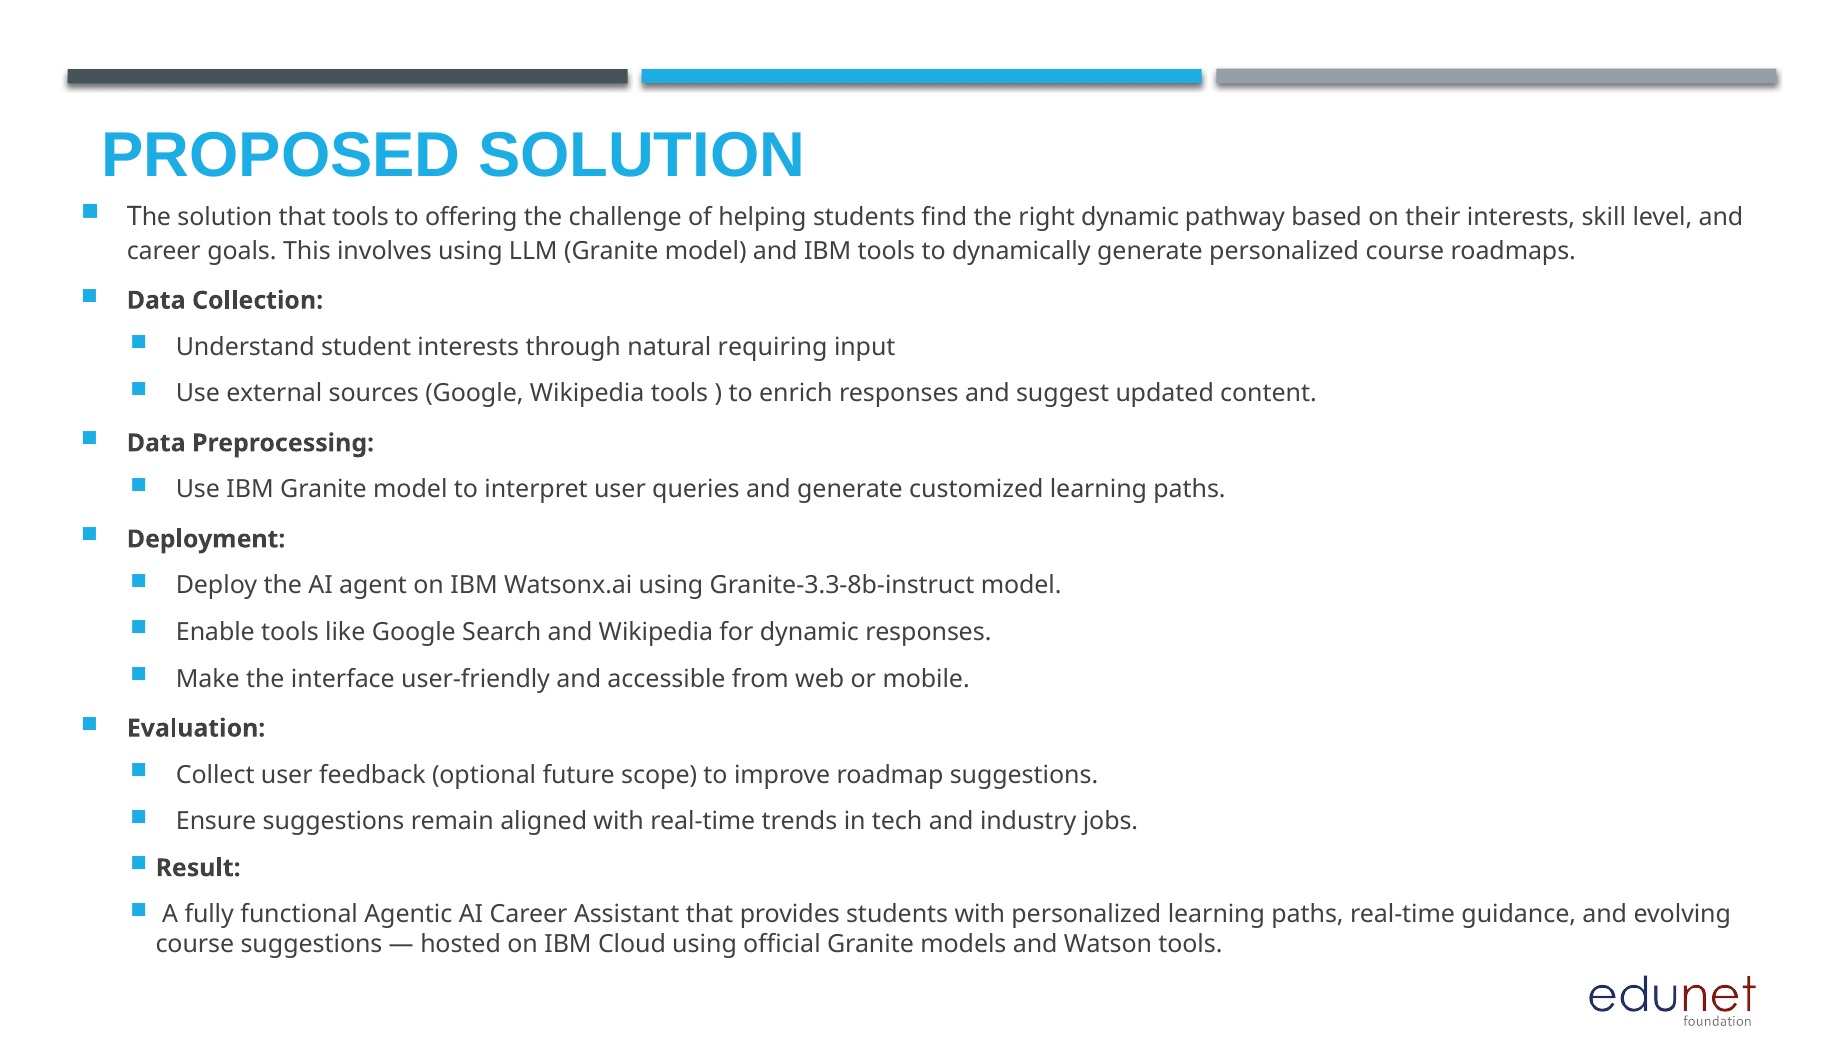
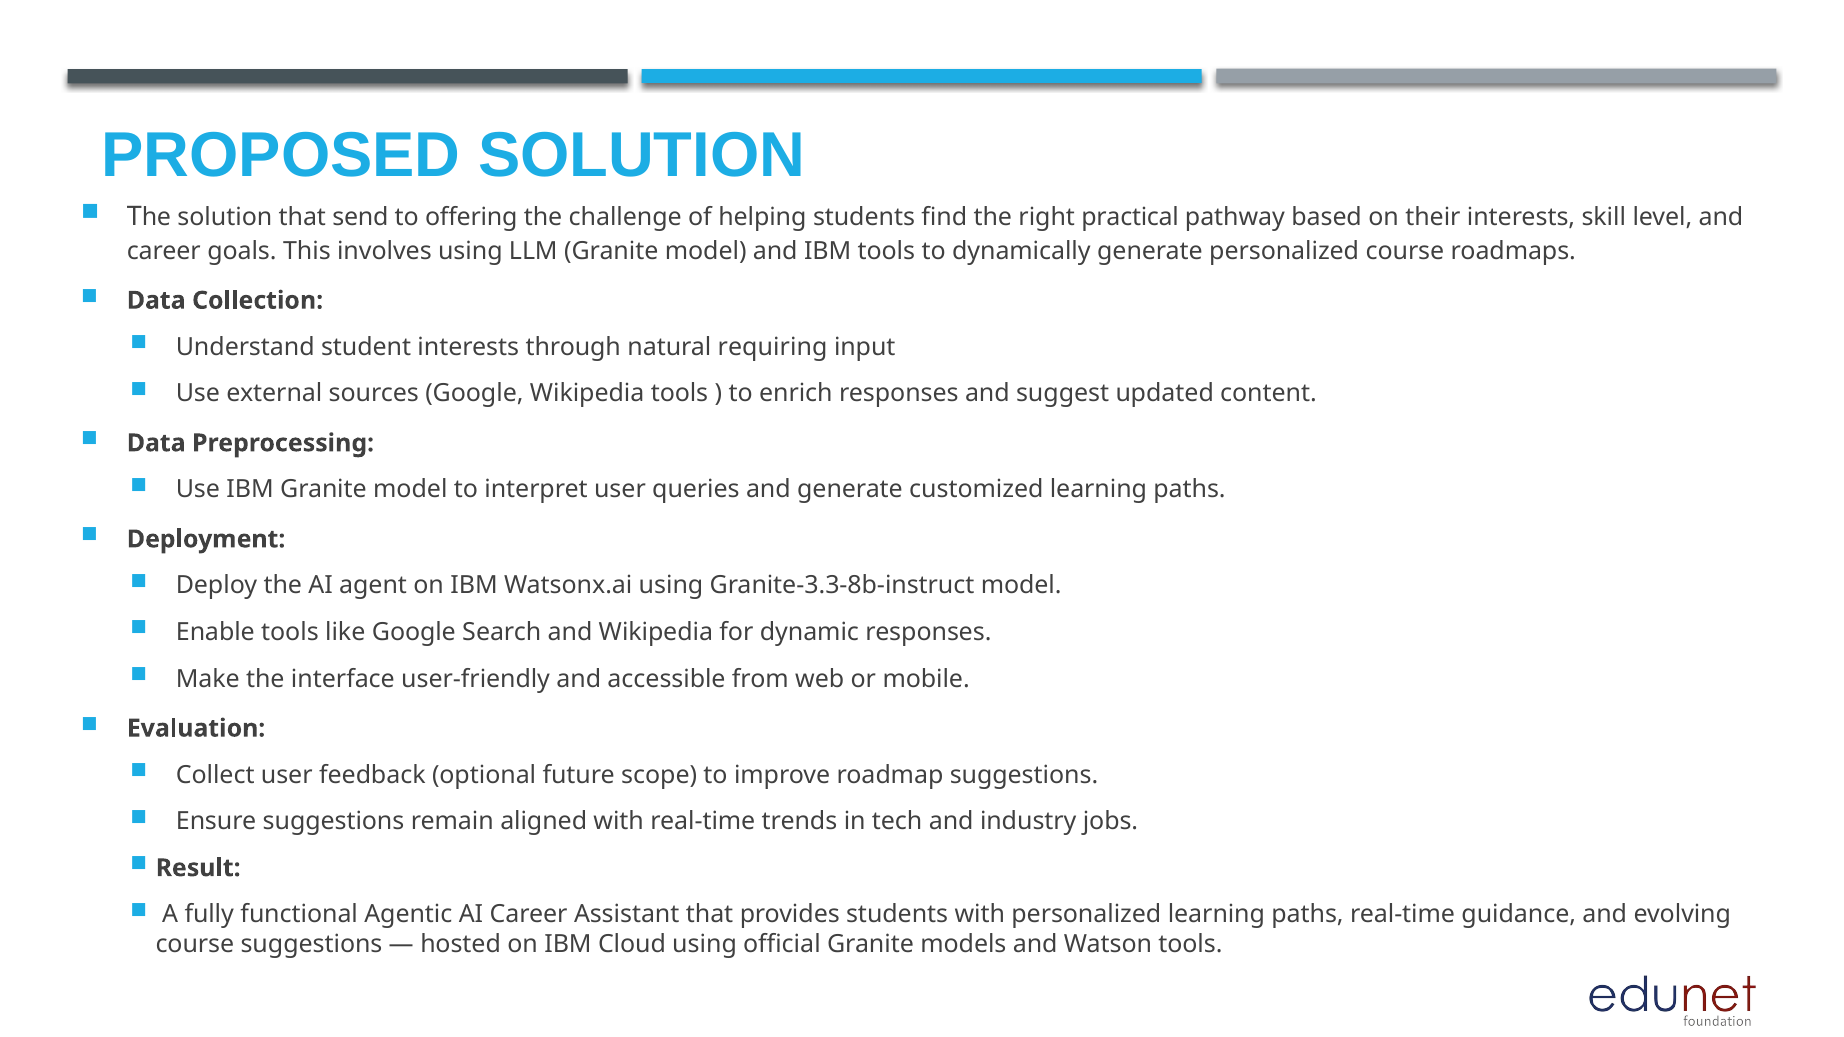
that tools: tools -> send
right dynamic: dynamic -> practical
